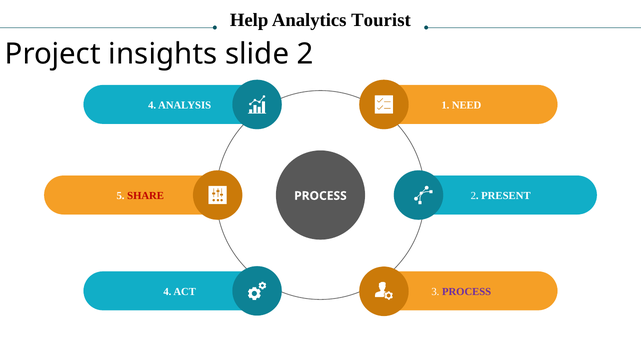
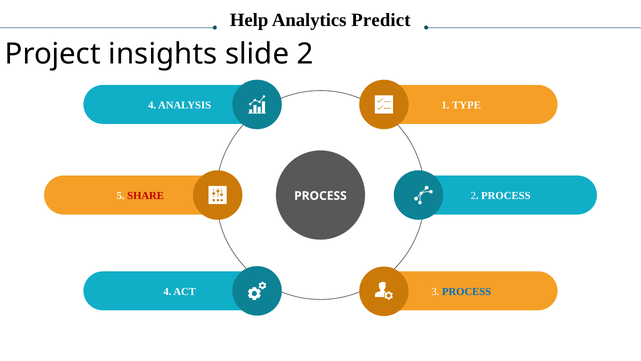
Tourist: Tourist -> Predict
NEED: NEED -> TYPE
2 PRESENT: PRESENT -> PROCESS
PROCESS at (467, 291) colour: purple -> blue
